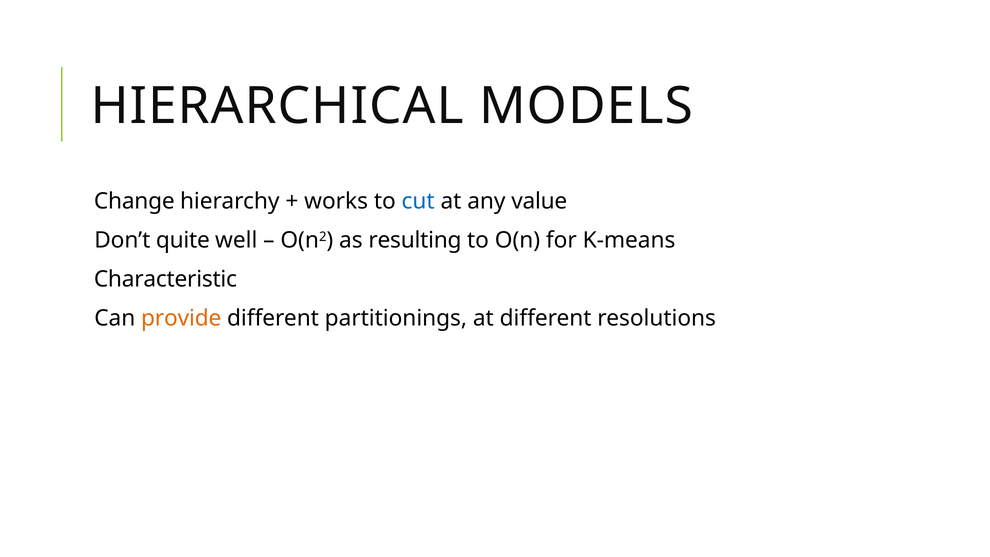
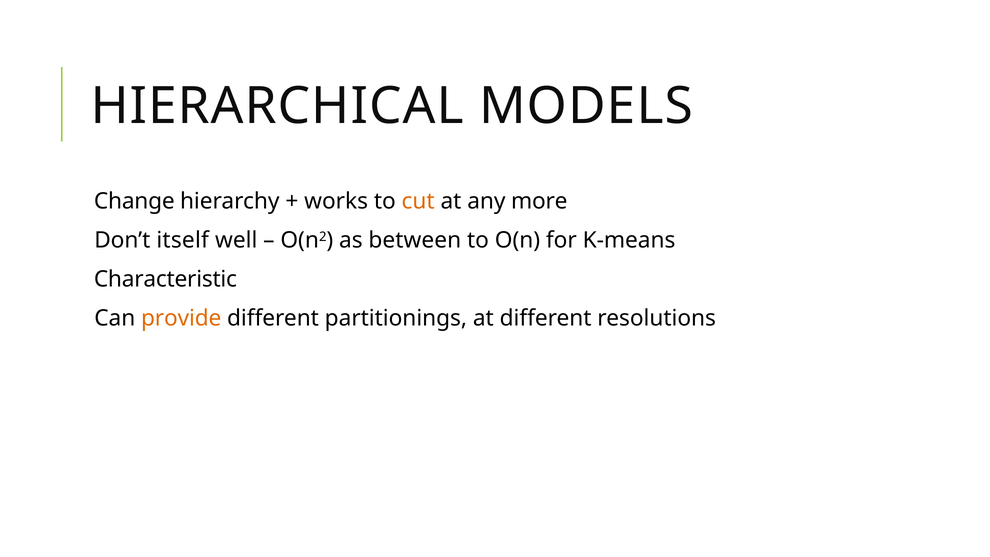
cut colour: blue -> orange
value: value -> more
quite: quite -> itself
resulting: resulting -> between
